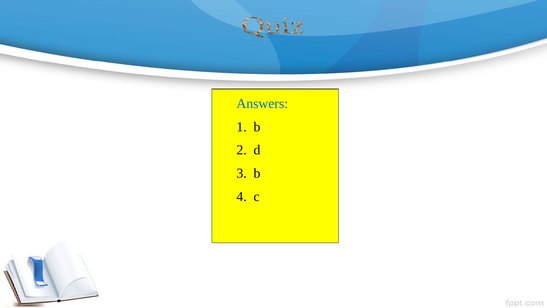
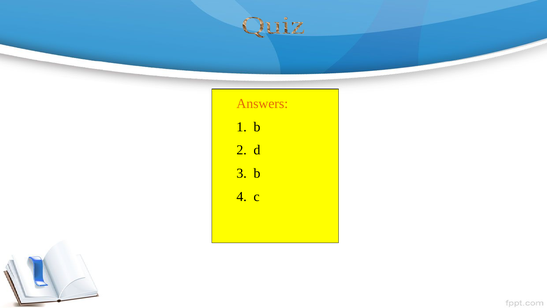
Answers colour: blue -> orange
